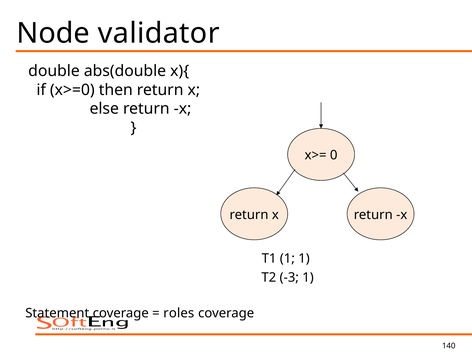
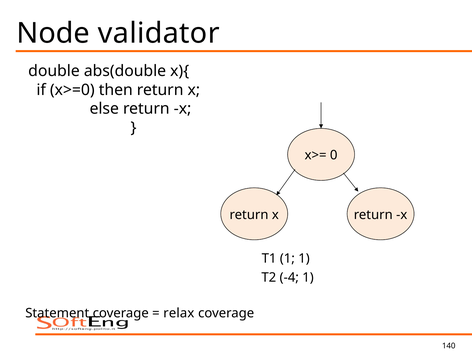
-3: -3 -> -4
roles: roles -> relax
